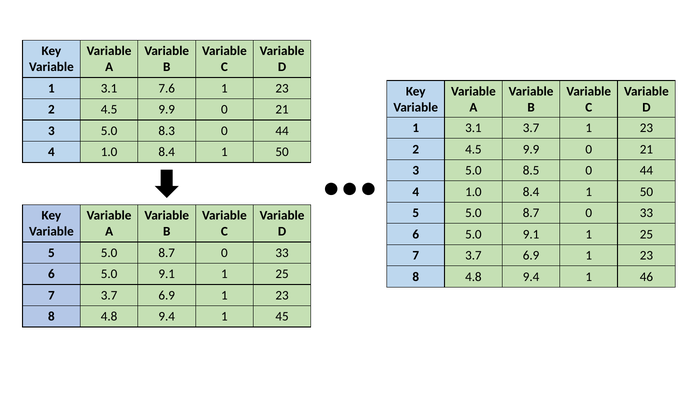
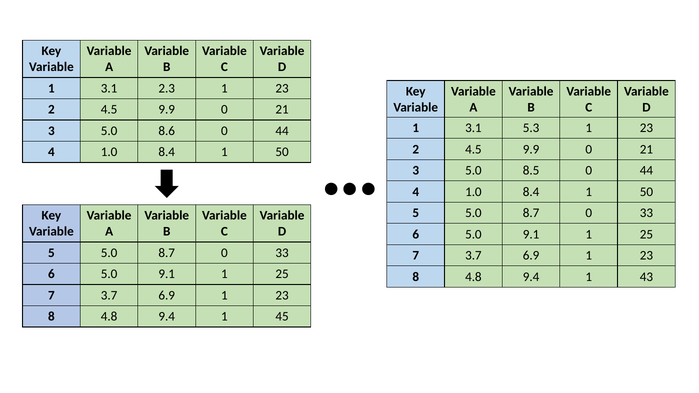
7.6: 7.6 -> 2.3
3.1 3.7: 3.7 -> 5.3
8.3: 8.3 -> 8.6
46: 46 -> 43
